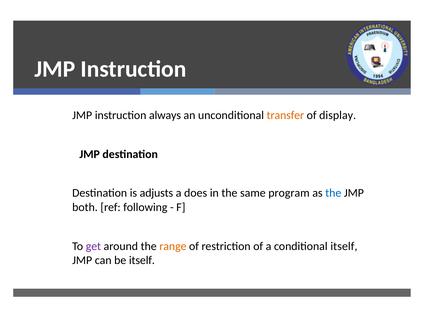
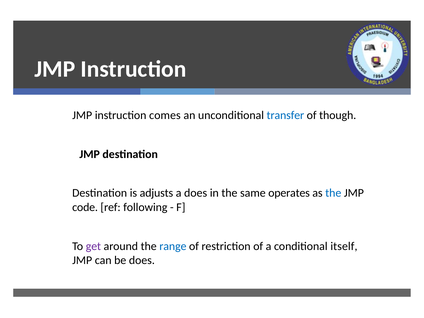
always: always -> comes
transfer colour: orange -> blue
display: display -> though
program: program -> operates
both: both -> code
range colour: orange -> blue
be itself: itself -> does
